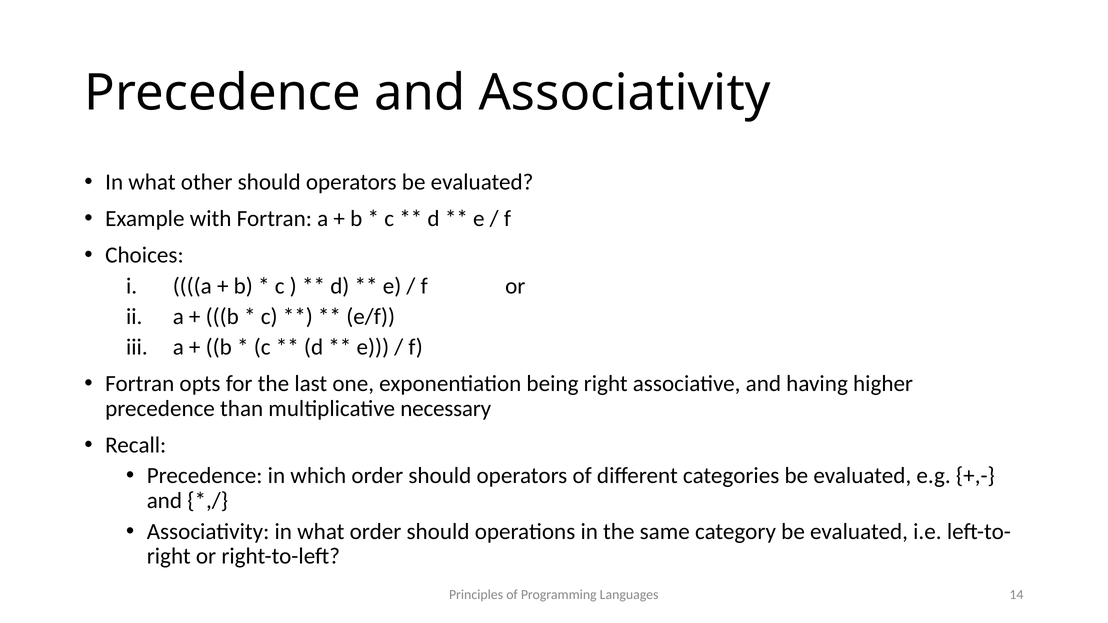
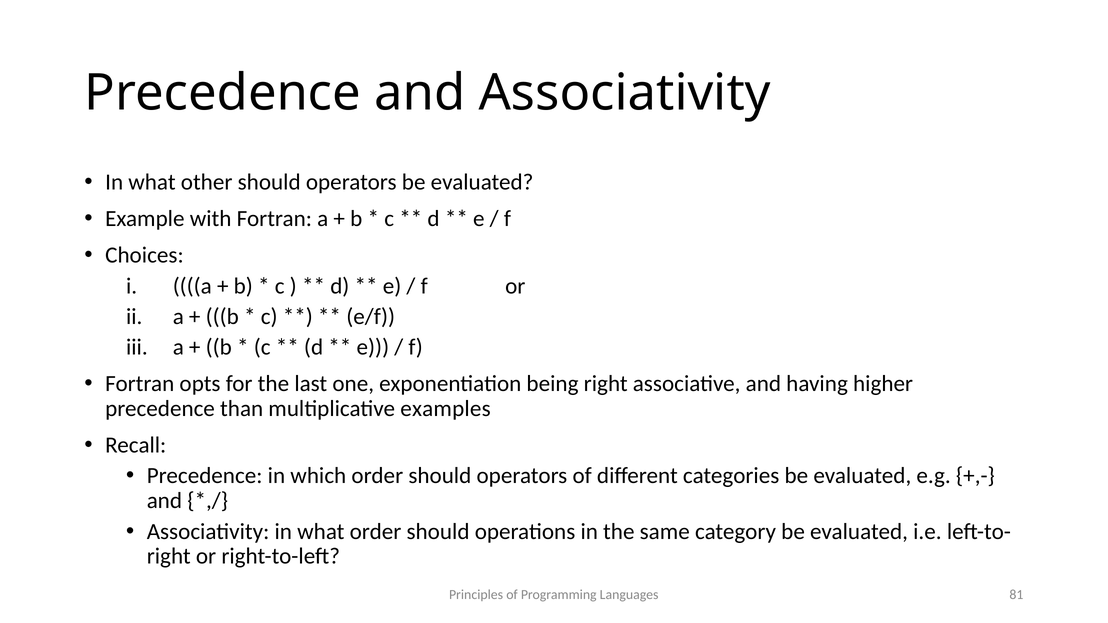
necessary: necessary -> examples
14: 14 -> 81
